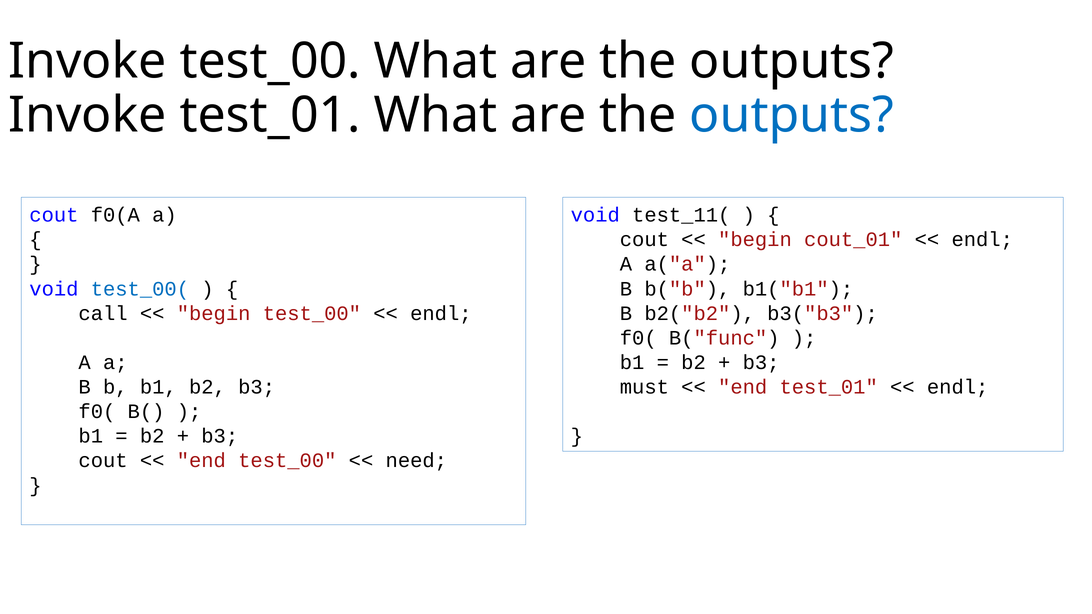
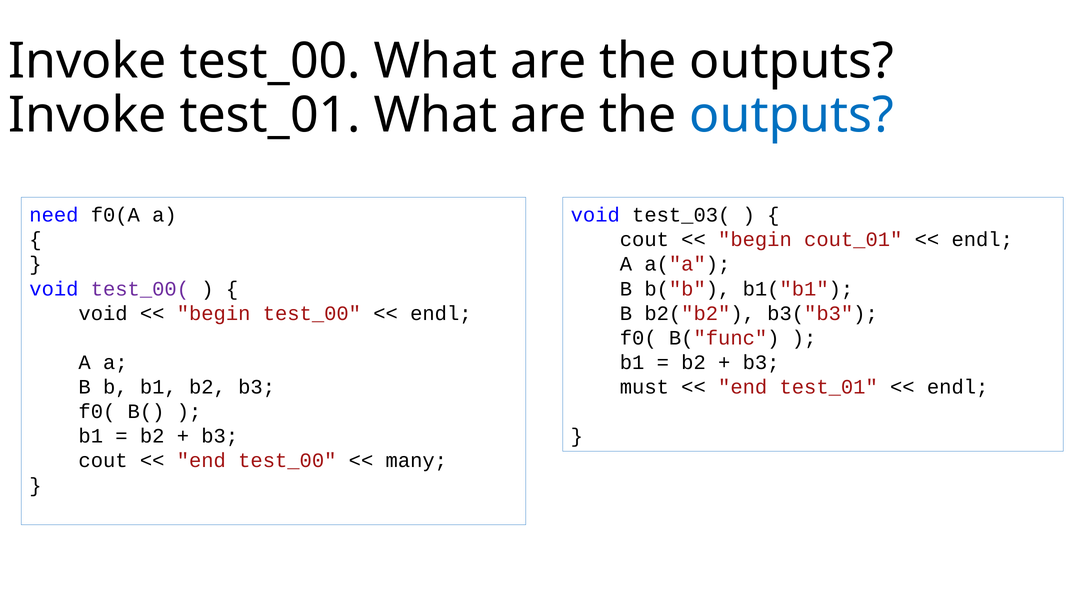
cout at (54, 215): cout -> need
test_11(: test_11( -> test_03(
test_00( colour: blue -> purple
call at (103, 313): call -> void
need: need -> many
